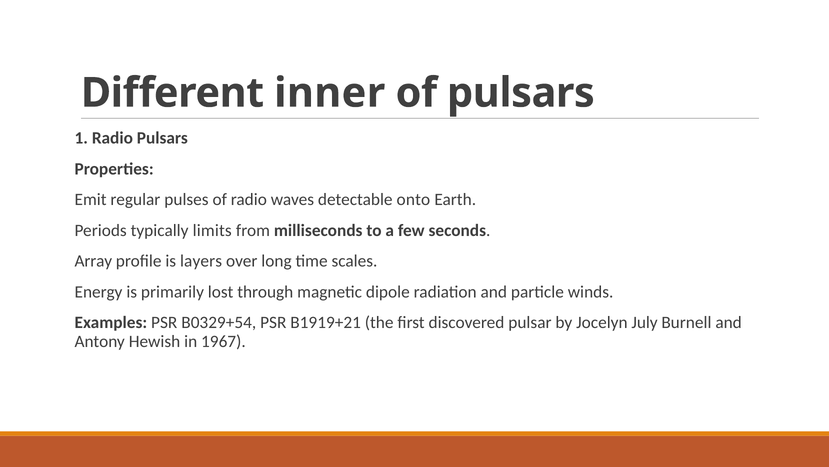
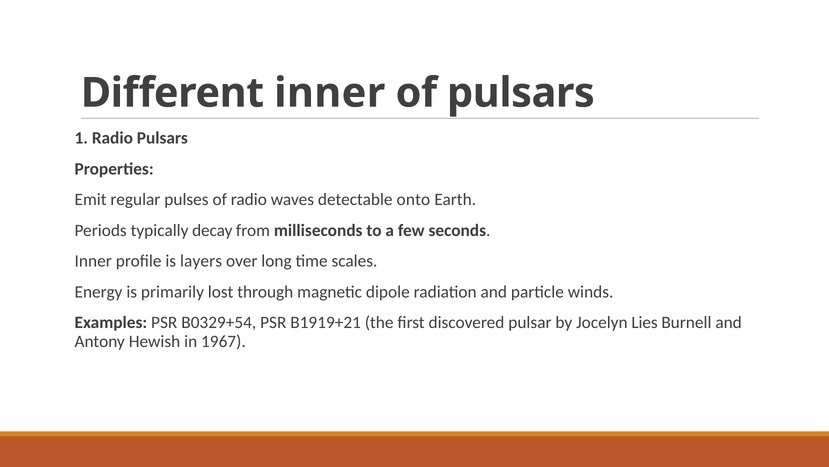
limits: limits -> decay
Array at (93, 261): Array -> Inner
July: July -> Lies
